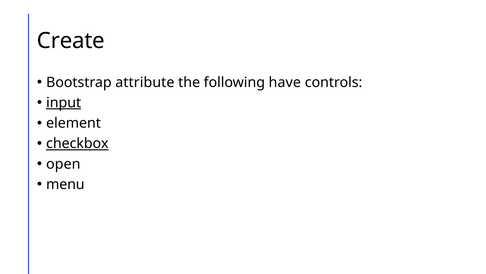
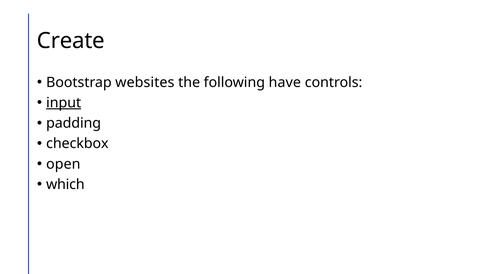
attribute: attribute -> websites
element: element -> padding
checkbox underline: present -> none
menu: menu -> which
